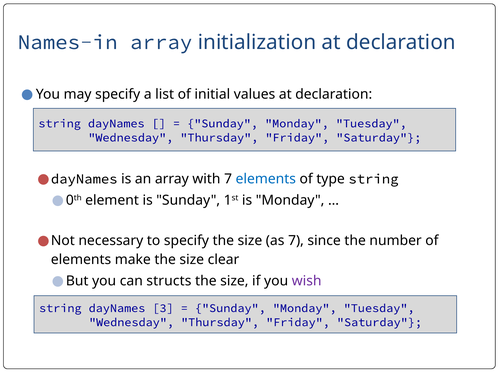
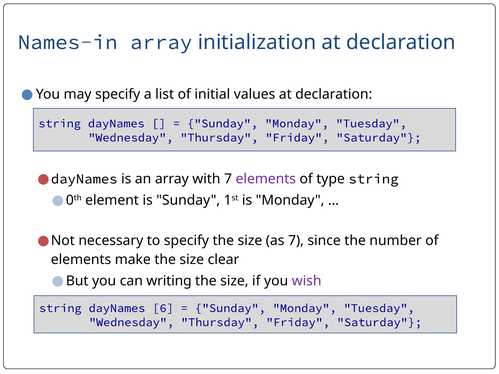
elements at (266, 179) colour: blue -> purple
structs: structs -> writing
3: 3 -> 6
